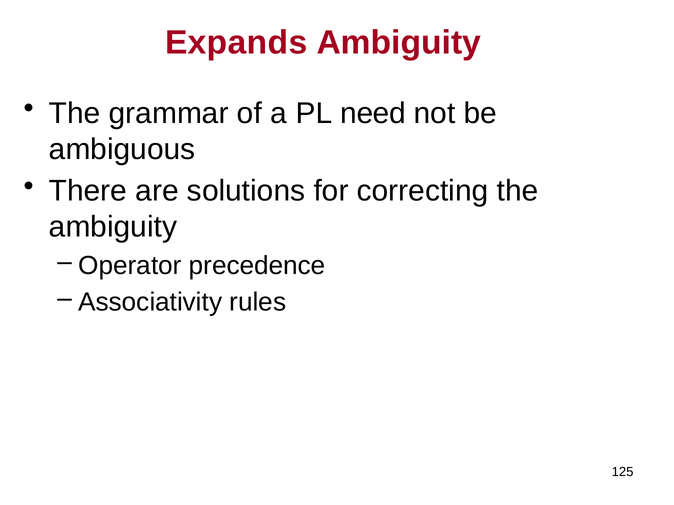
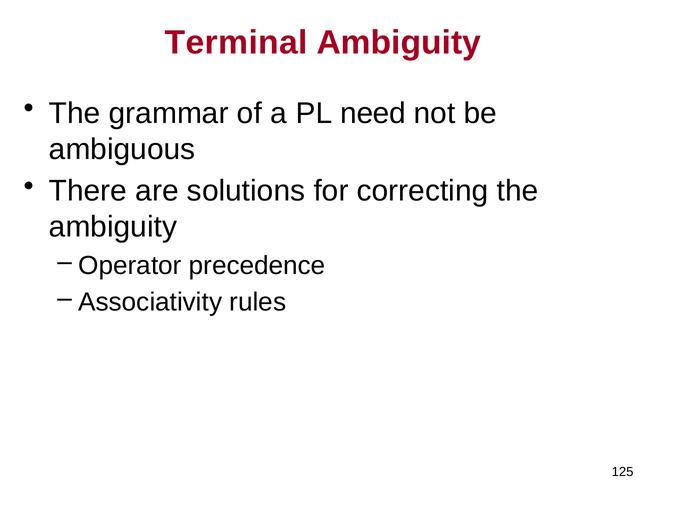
Expands: Expands -> Terminal
